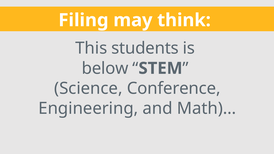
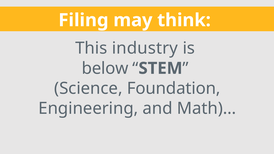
students: students -> industry
Conference: Conference -> Foundation
